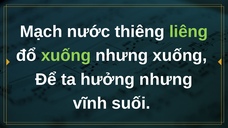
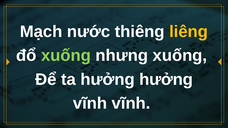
liêng colour: light green -> yellow
hưởng nhưng: nhưng -> hưởng
vĩnh suối: suối -> vĩnh
